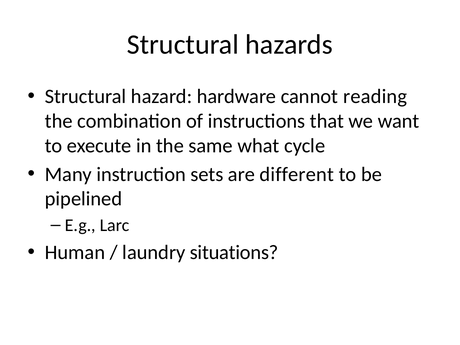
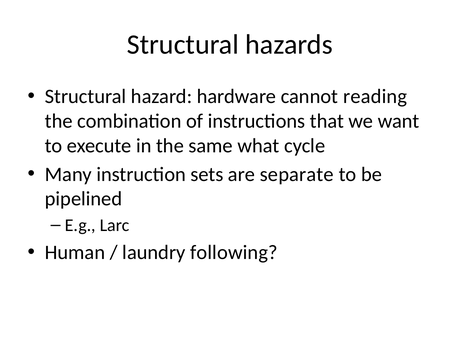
different: different -> separate
situations: situations -> following
